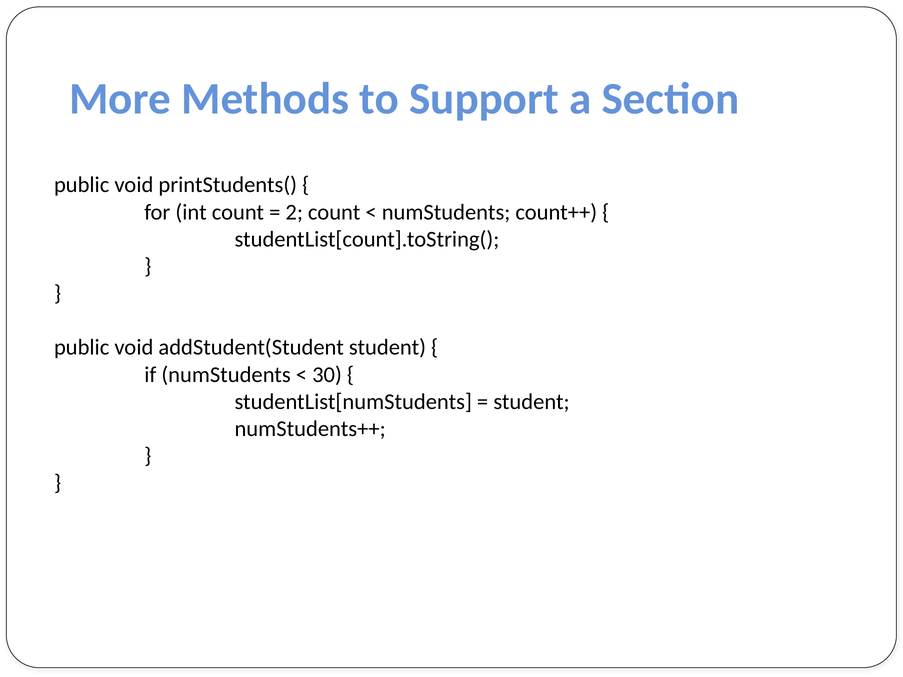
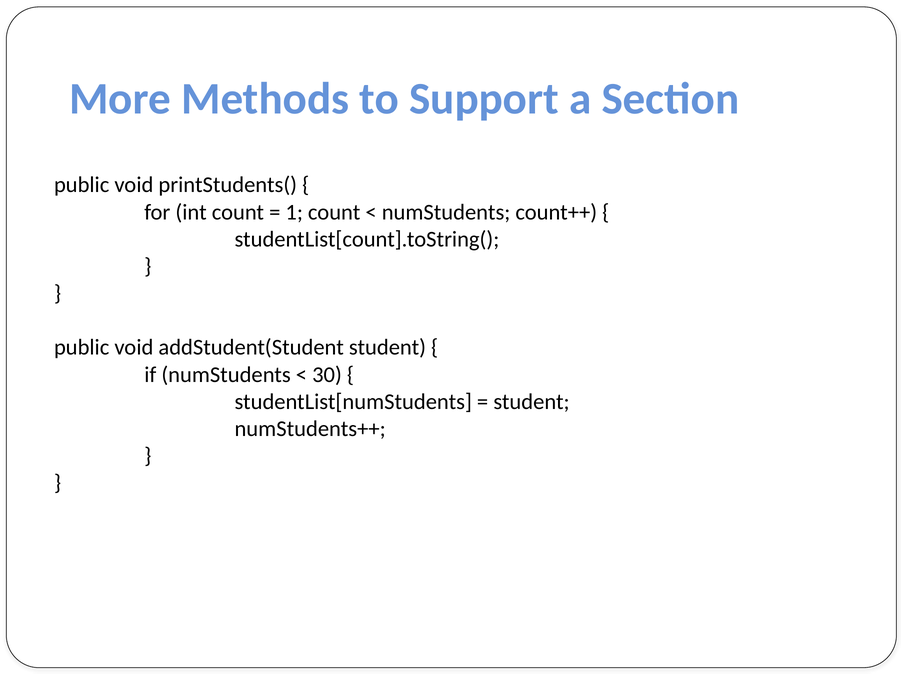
2: 2 -> 1
